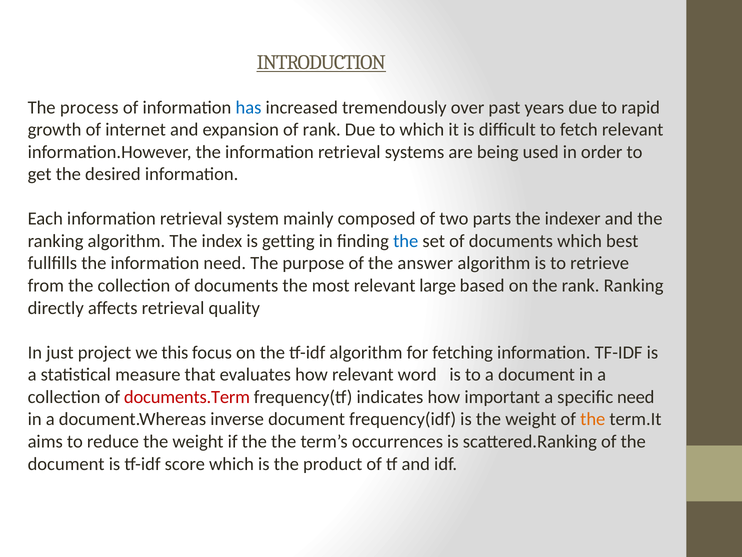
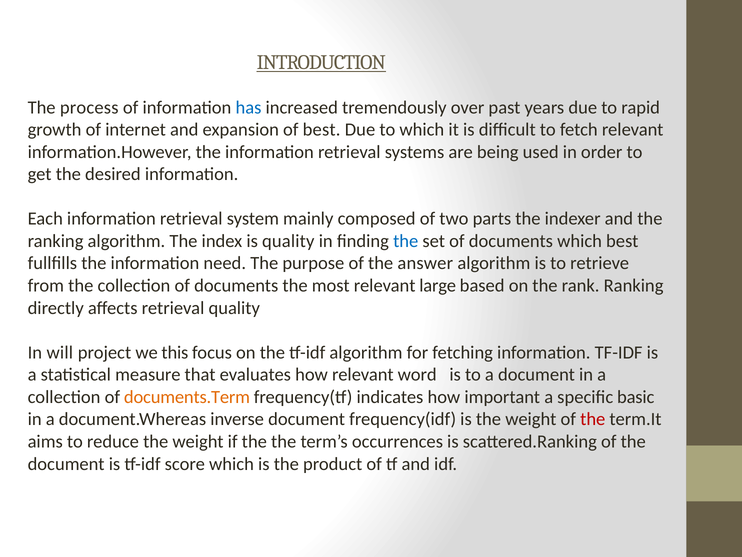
of rank: rank -> best
is getting: getting -> quality
just: just -> will
documents.Term colour: red -> orange
specific need: need -> basic
the at (593, 419) colour: orange -> red
